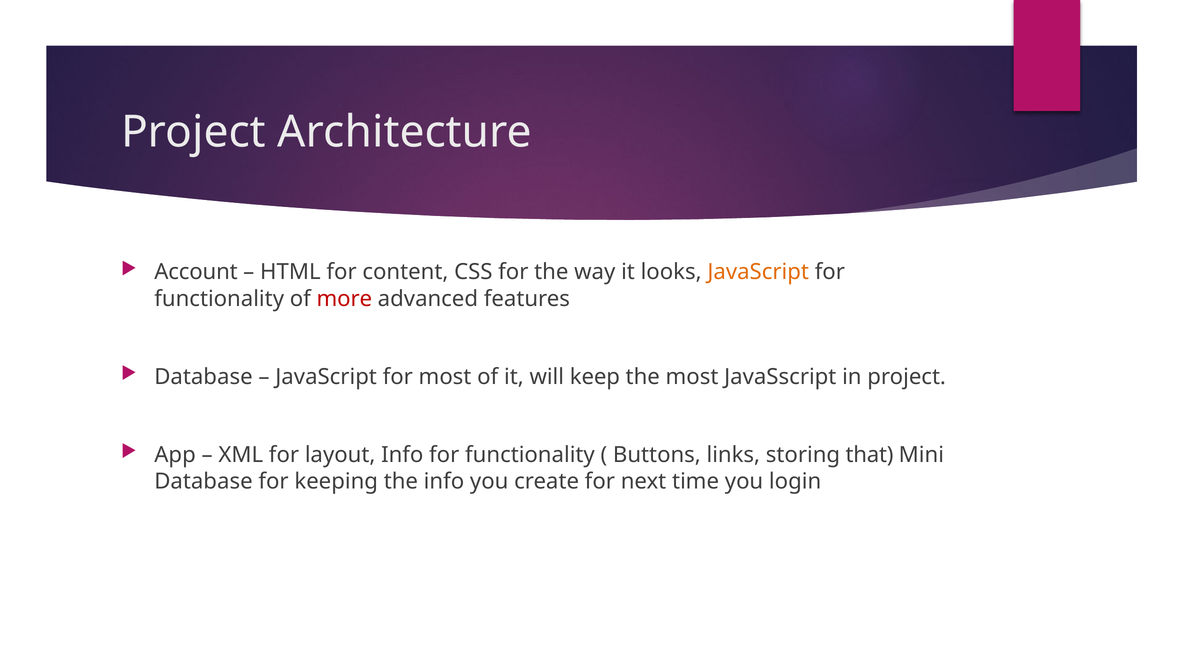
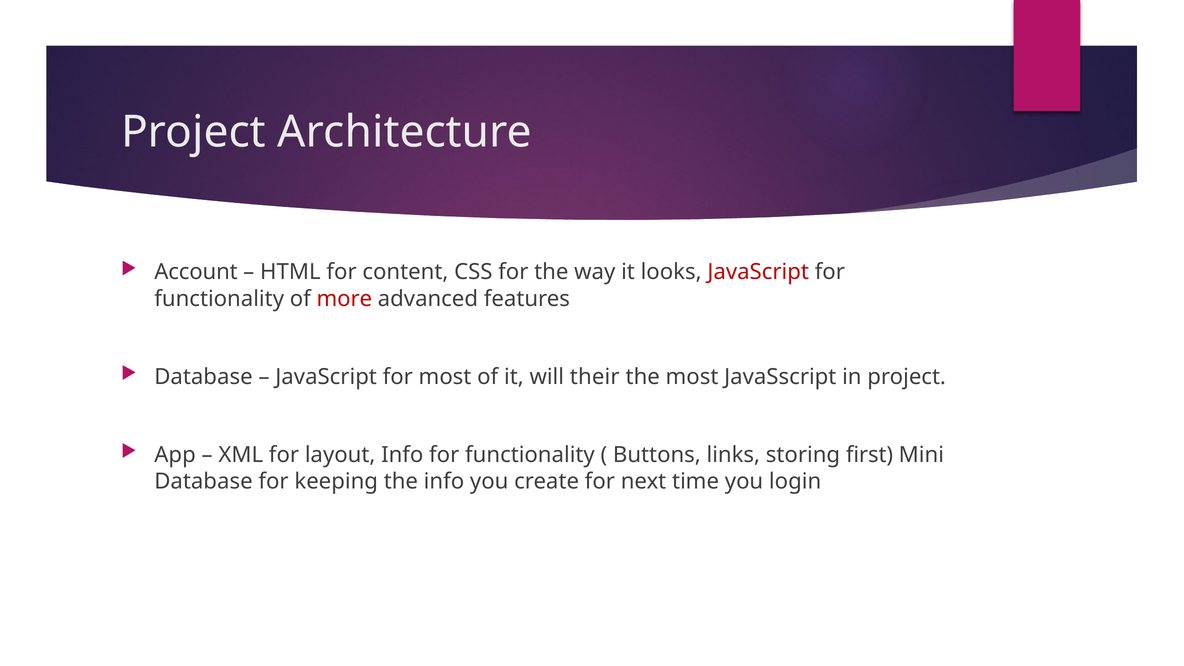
JavaScript at (758, 272) colour: orange -> red
keep: keep -> their
that: that -> first
